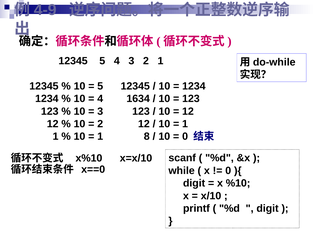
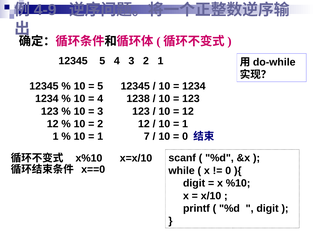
1634: 1634 -> 1238
8: 8 -> 7
